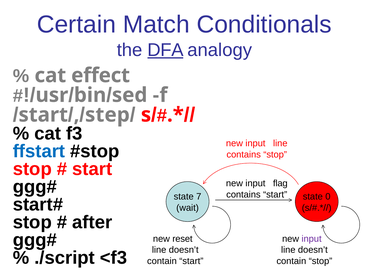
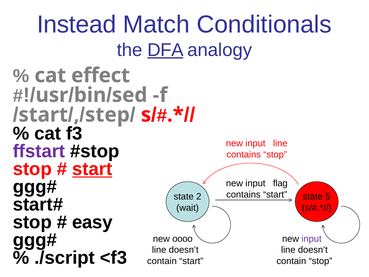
Certain: Certain -> Instead
ffstart colour: blue -> purple
start at (92, 169) underline: none -> present
7: 7 -> 2
0: 0 -> 5
after: after -> easy
reset: reset -> oooo
